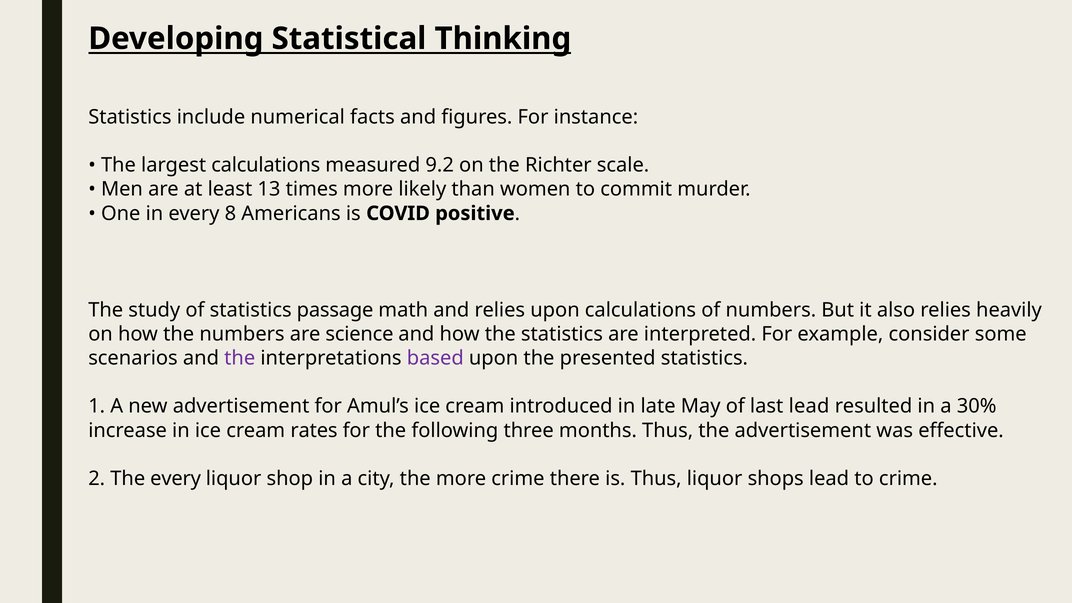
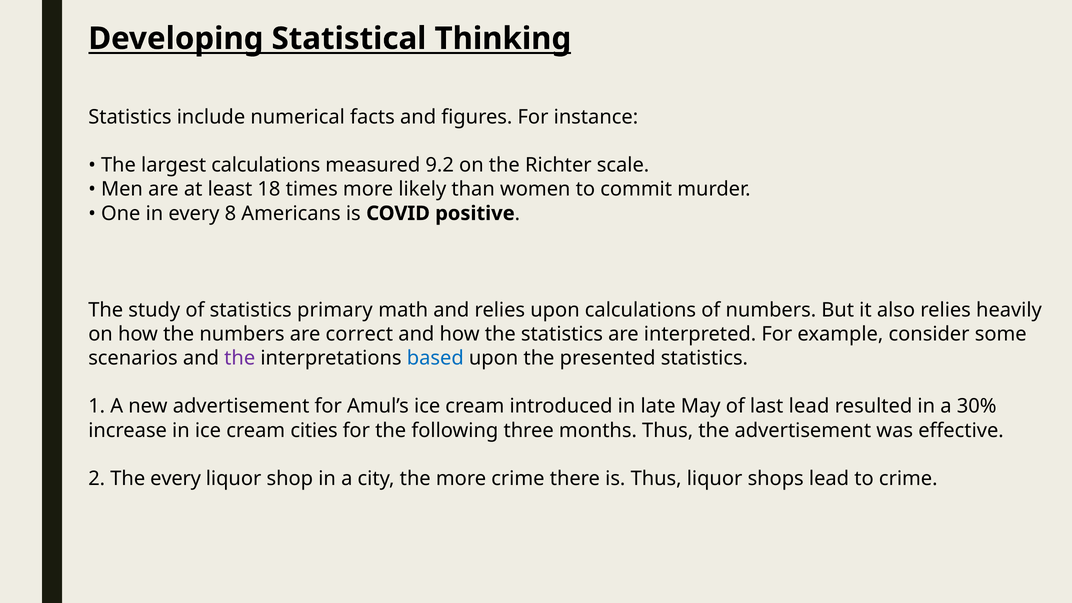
13: 13 -> 18
passage: passage -> primary
science: science -> correct
based colour: purple -> blue
rates: rates -> cities
